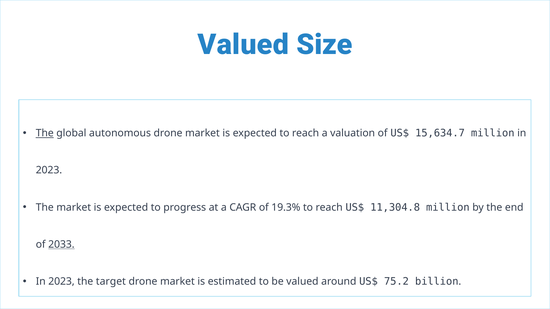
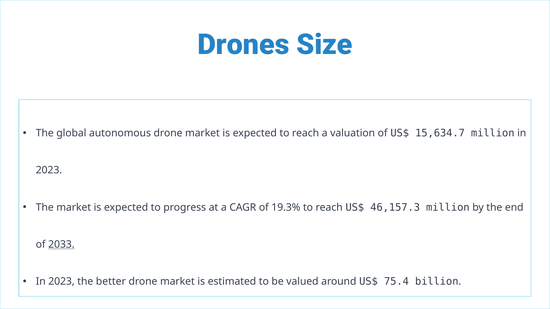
Valued at (243, 45): Valued -> Drones
The at (45, 133) underline: present -> none
11,304.8: 11,304.8 -> 46,157.3
target: target -> better
75.2: 75.2 -> 75.4
